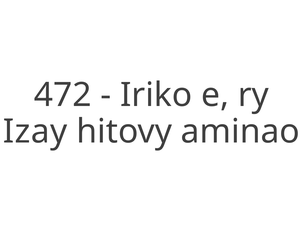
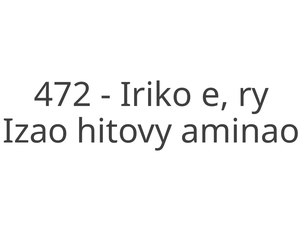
Izay: Izay -> Izao
